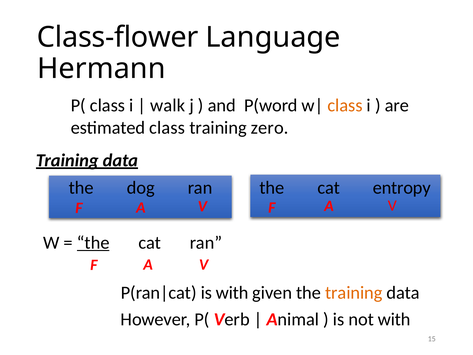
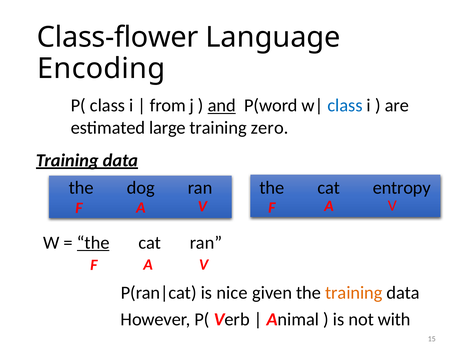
Hermann: Hermann -> Encoding
walk: walk -> from
and underline: none -> present
class at (345, 105) colour: orange -> blue
estimated class: class -> large
is with: with -> nice
